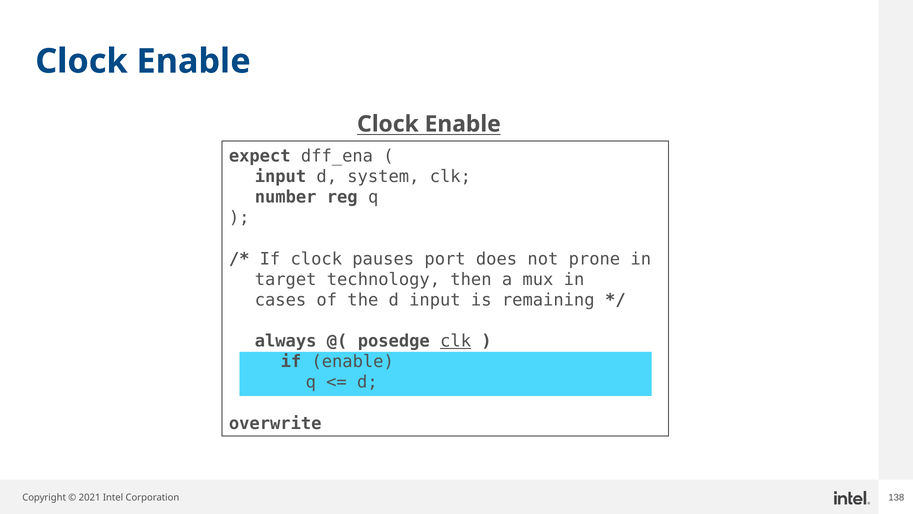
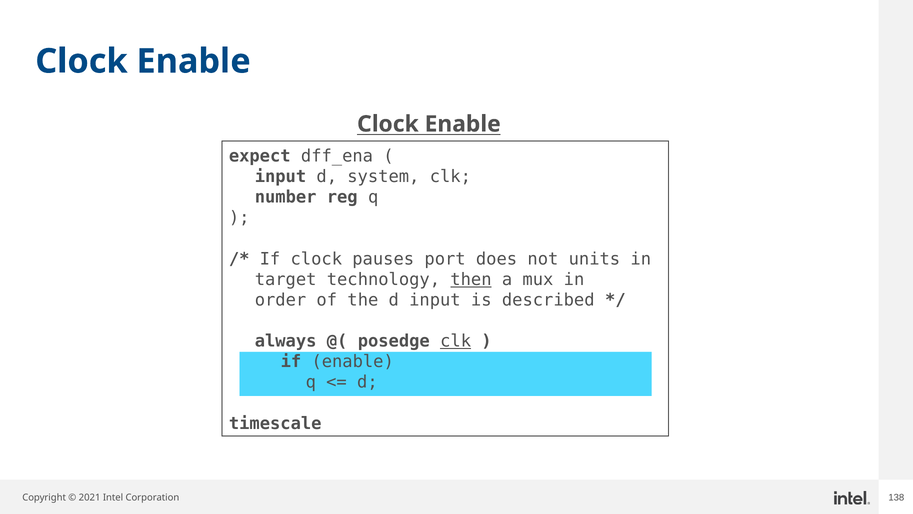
prone: prone -> units
then underline: none -> present
cases: cases -> order
remaining: remaining -> described
overwrite: overwrite -> timescale
